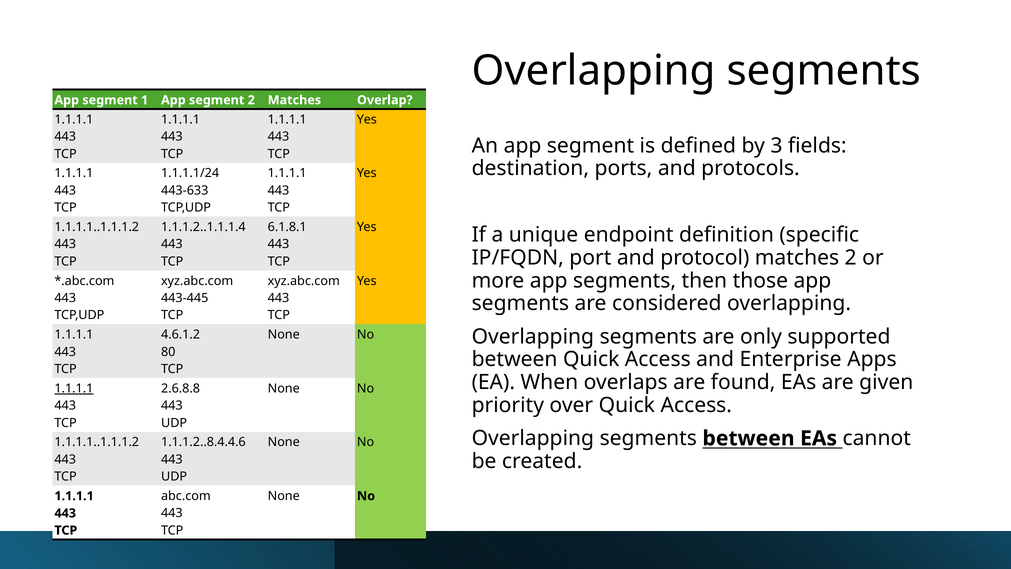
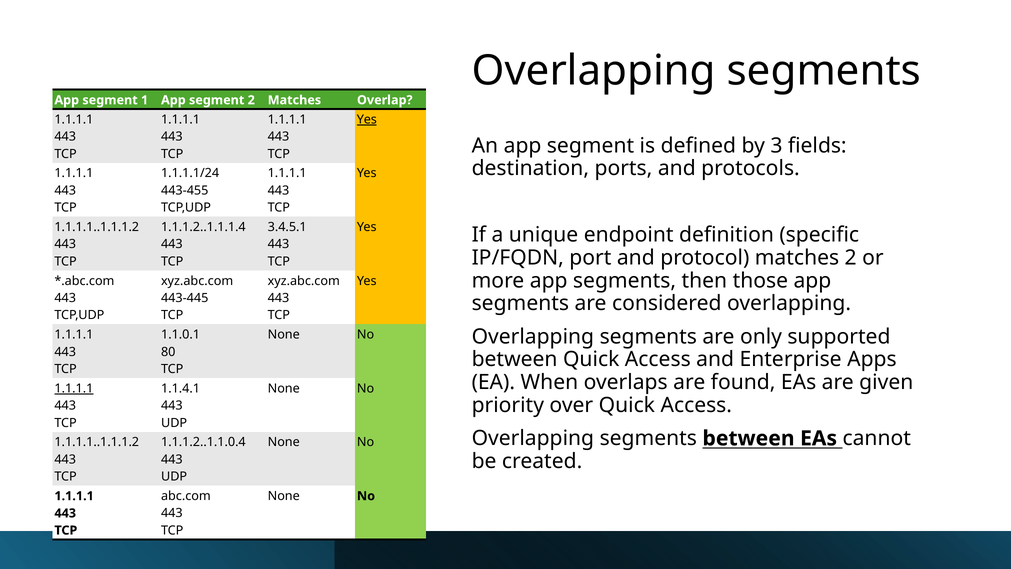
Yes at (367, 119) underline: none -> present
443-633: 443-633 -> 443-455
6.1.8.1: 6.1.8.1 -> 3.4.5.1
4.6.1.2: 4.6.1.2 -> 1.1.0.1
2.6.8.8: 2.6.8.8 -> 1.1.4.1
1.1.1.2..8.4.4.6: 1.1.1.2..8.4.4.6 -> 1.1.1.2..1.1.0.4
